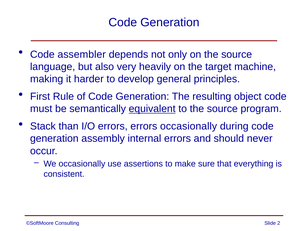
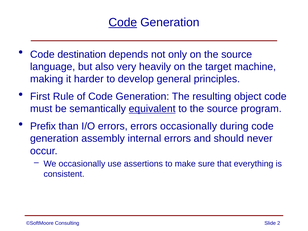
Code at (123, 22) underline: none -> present
assembler: assembler -> destination
Stack: Stack -> Prefix
